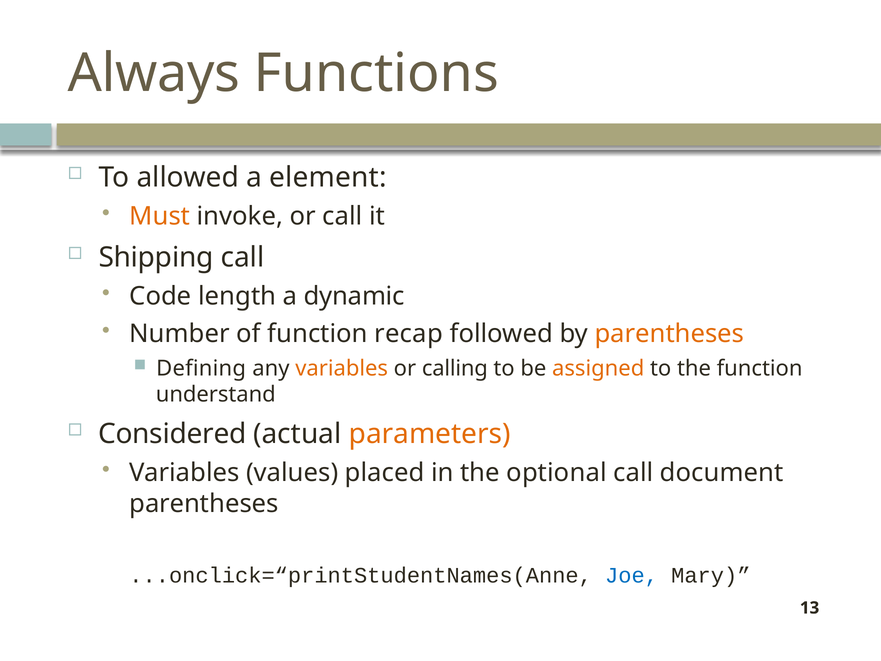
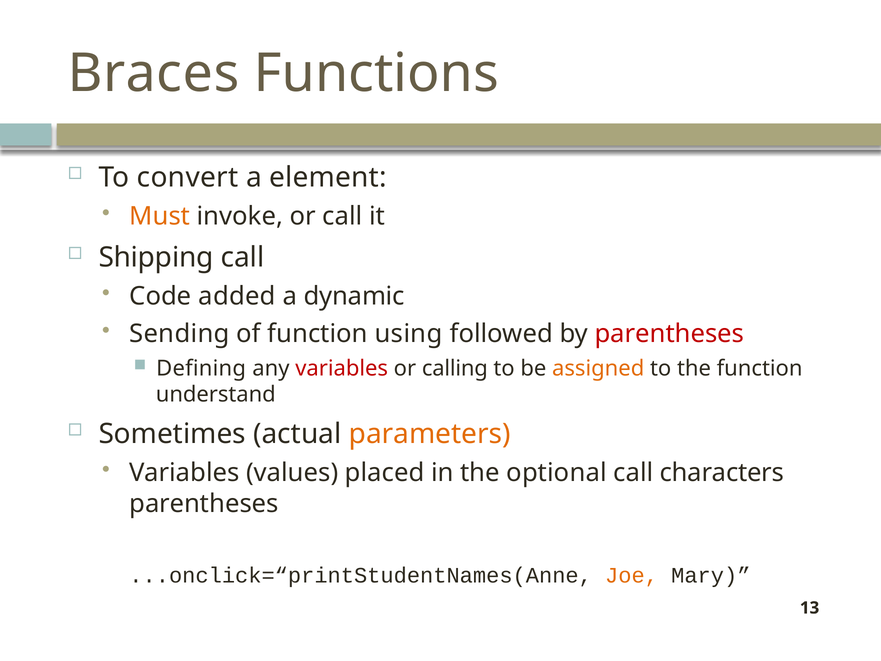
Always: Always -> Braces
allowed: allowed -> convert
length: length -> added
Number: Number -> Sending
recap: recap -> using
parentheses at (669, 334) colour: orange -> red
variables at (342, 368) colour: orange -> red
Considered: Considered -> Sometimes
document: document -> characters
Joe colour: blue -> orange
